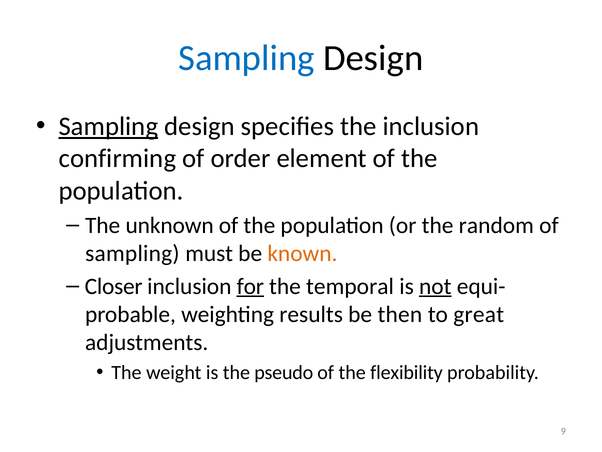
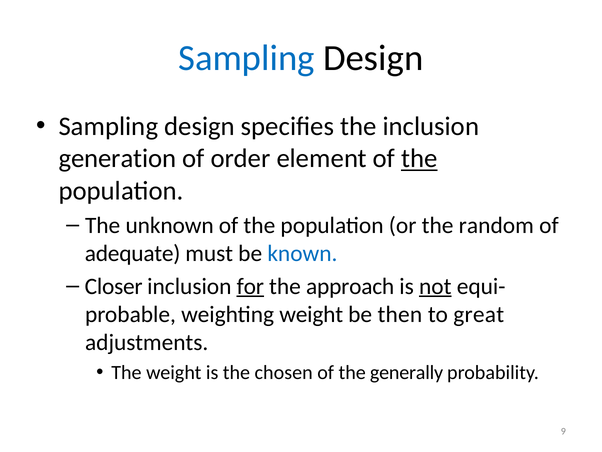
Sampling at (108, 126) underline: present -> none
confirming: confirming -> generation
the at (419, 158) underline: none -> present
sampling at (132, 253): sampling -> adequate
known colour: orange -> blue
temporal: temporal -> approach
weighting results: results -> weight
pseudo: pseudo -> chosen
flexibility: flexibility -> generally
